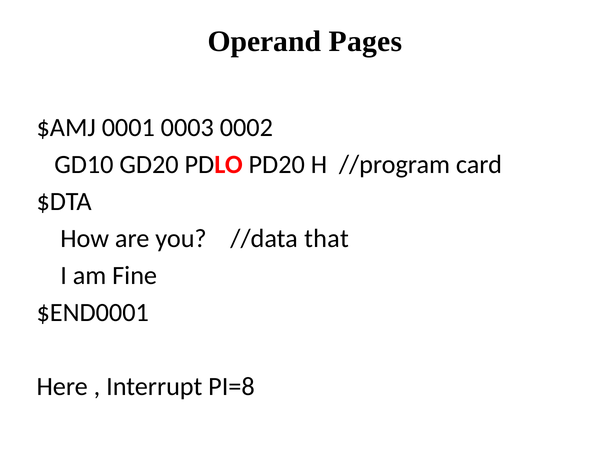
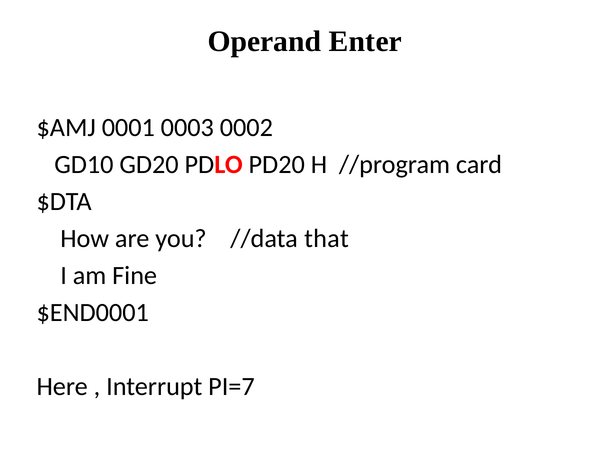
Pages: Pages -> Enter
PI=8: PI=8 -> PI=7
